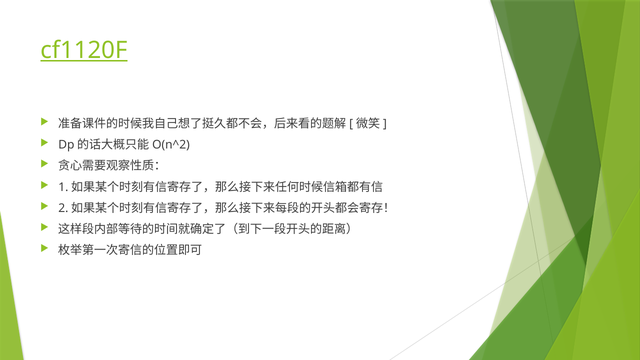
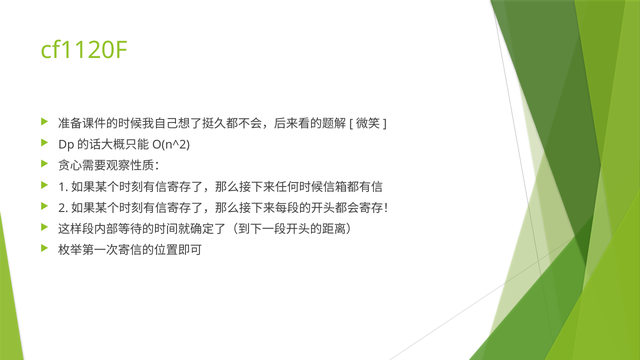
cf1120F underline: present -> none
